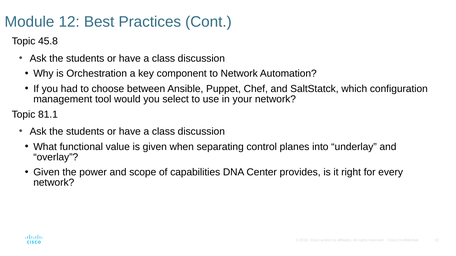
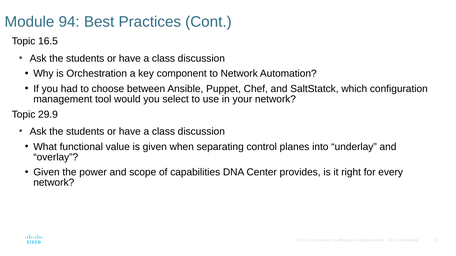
12: 12 -> 94
45.8: 45.8 -> 16.5
81.1: 81.1 -> 29.9
